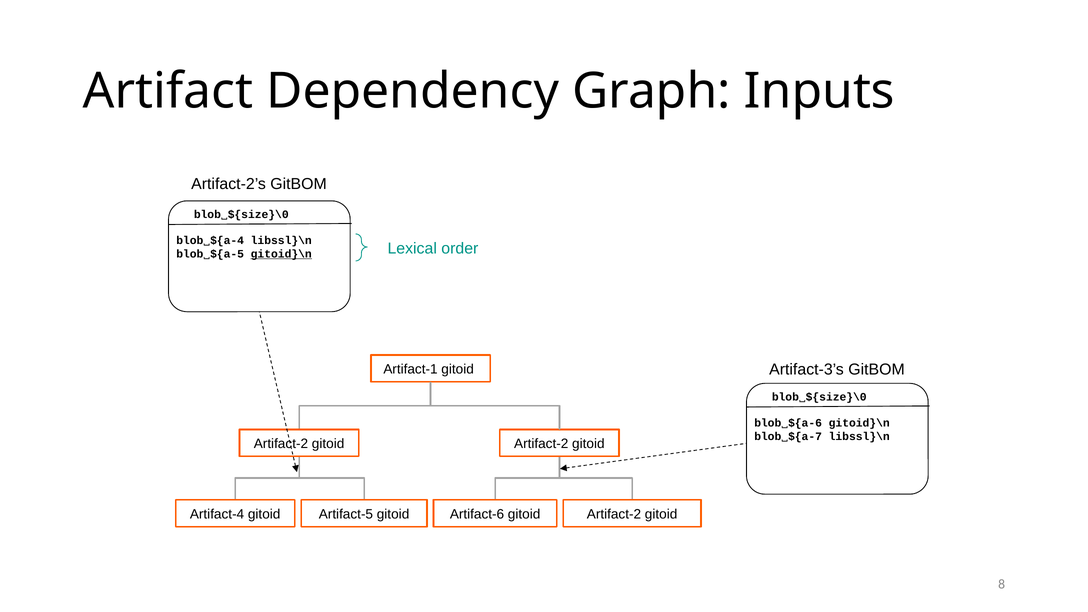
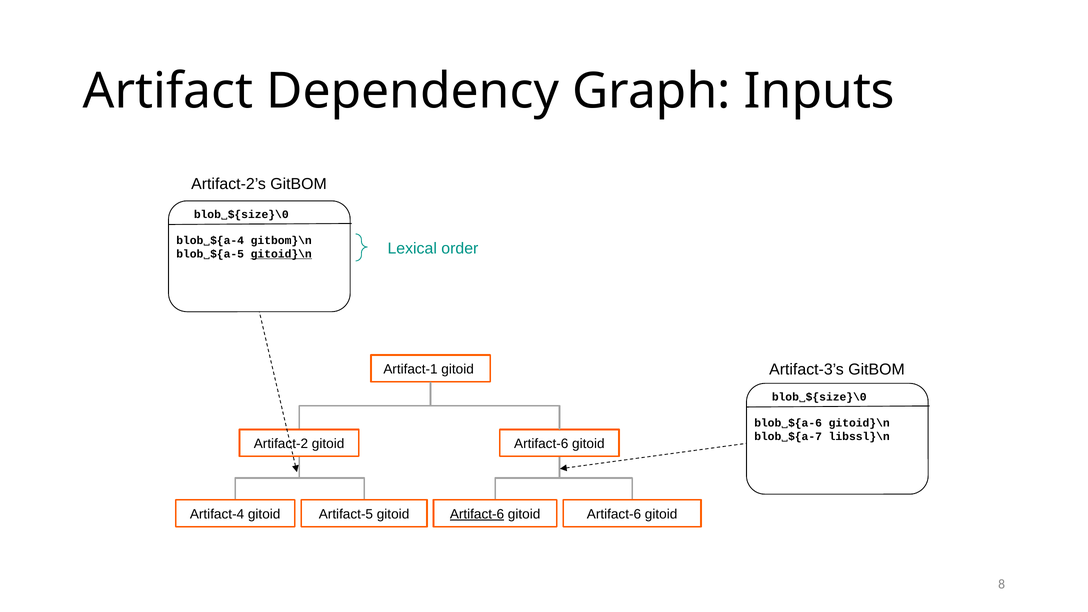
blob⎵${a-4 libssl}\n: libssl}\n -> gitbom}\n
Artifact-2 gitoid Artifact-2: Artifact-2 -> Artifact-6
Artifact-6 at (477, 514) underline: none -> present
Artifact-2 at (614, 514): Artifact-2 -> Artifact-6
